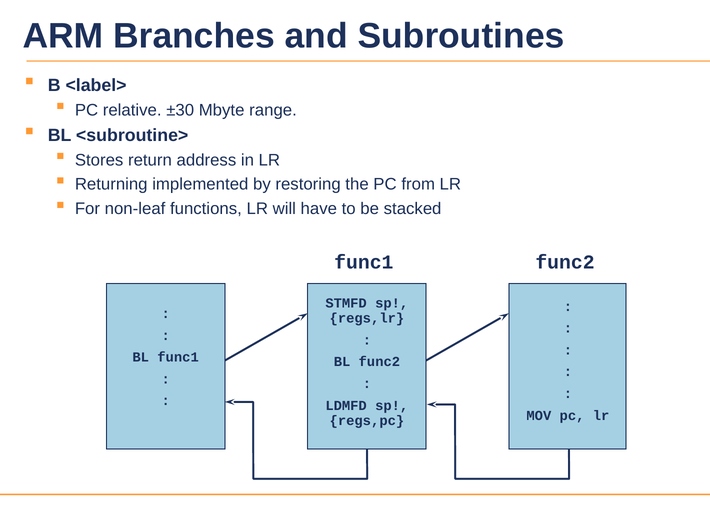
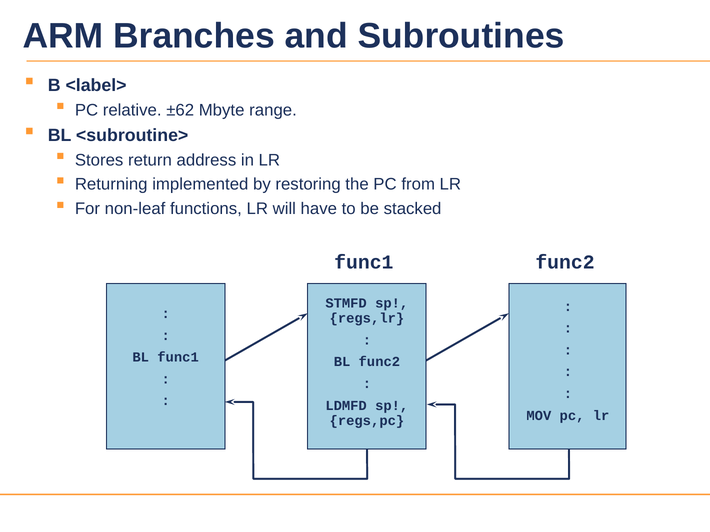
±30: ±30 -> ±62
